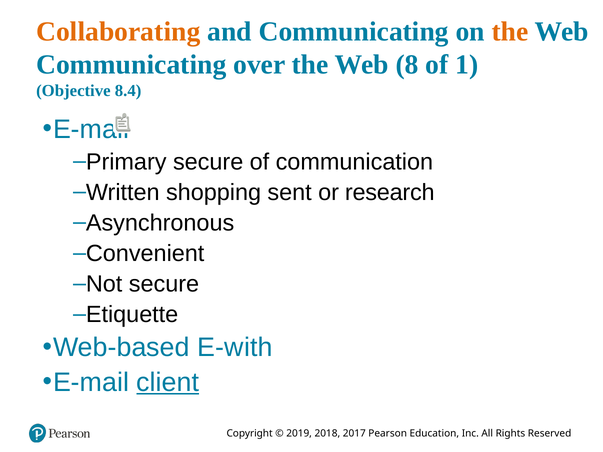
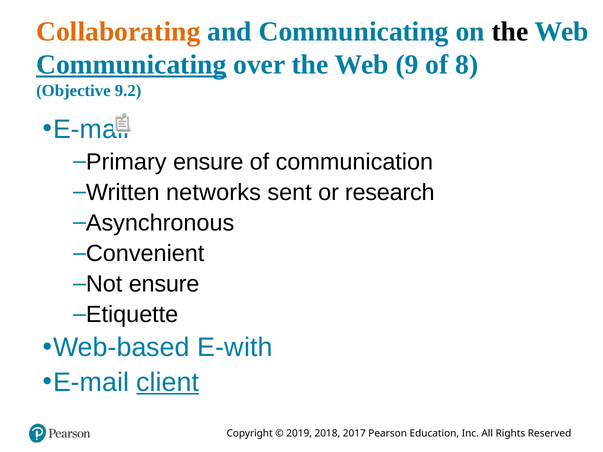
the at (510, 32) colour: orange -> black
Communicating at (131, 65) underline: none -> present
8: 8 -> 9
1: 1 -> 8
8.4: 8.4 -> 9.2
Primary secure: secure -> ensure
shopping: shopping -> networks
Not secure: secure -> ensure
